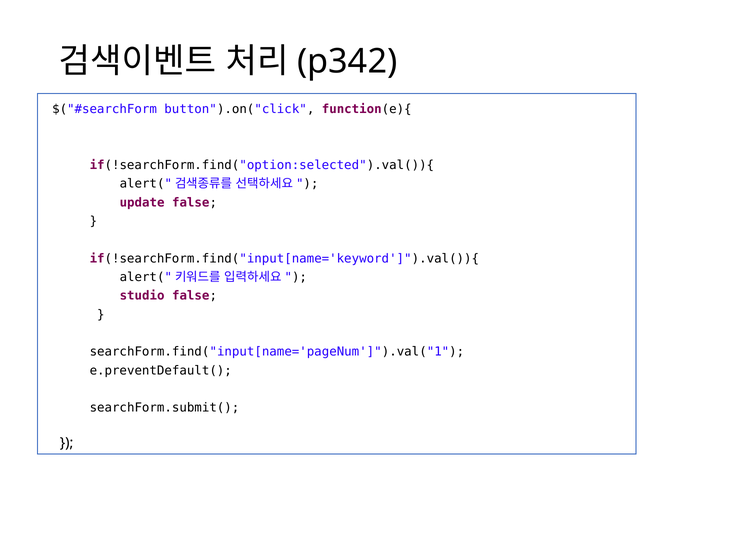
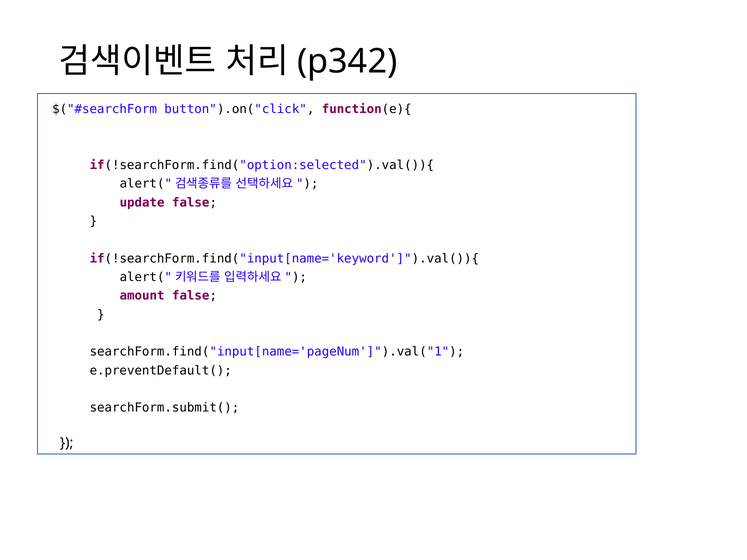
studio: studio -> amount
